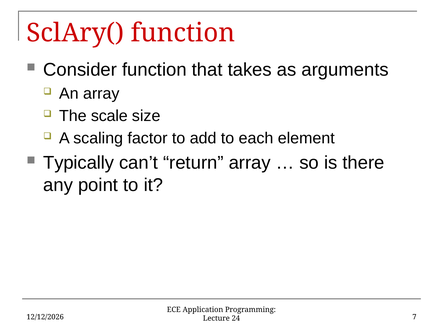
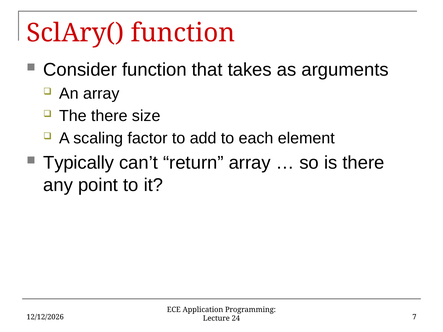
The scale: scale -> there
